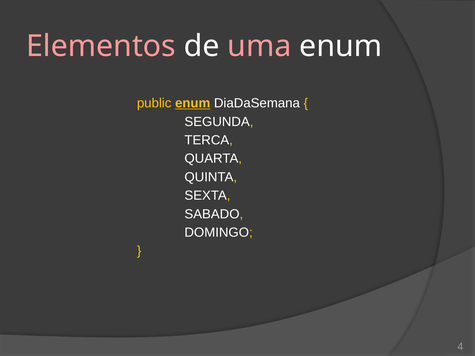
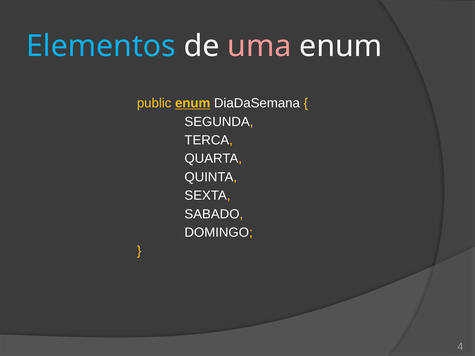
Elementos colour: pink -> light blue
